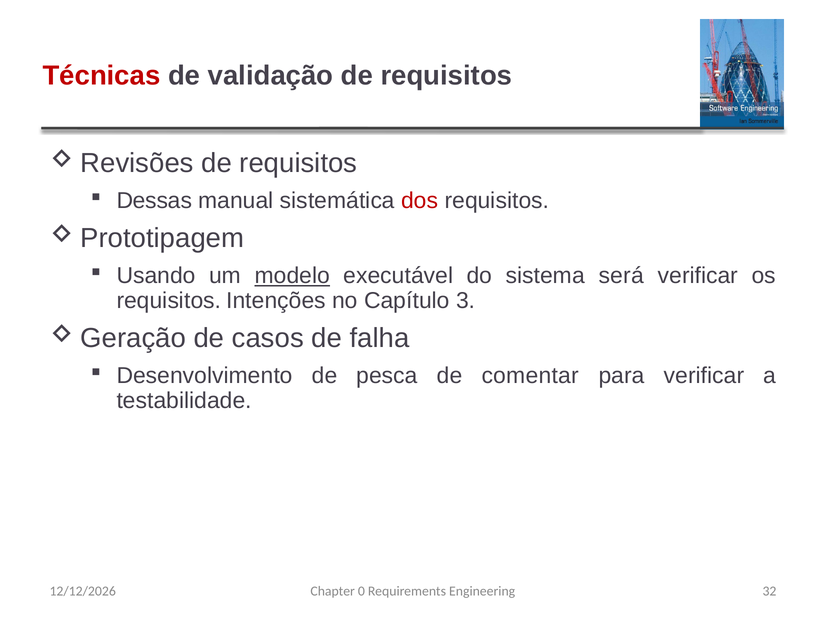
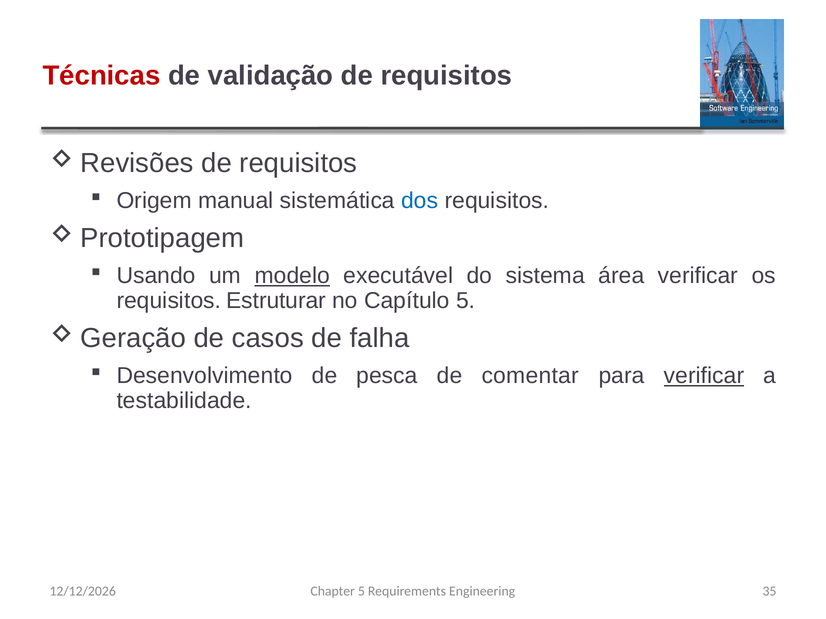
Dessas: Dessas -> Origem
dos colour: red -> blue
será: será -> área
Intenções: Intenções -> Estruturar
Capítulo 3: 3 -> 5
verificar at (704, 376) underline: none -> present
Chapter 0: 0 -> 5
32: 32 -> 35
